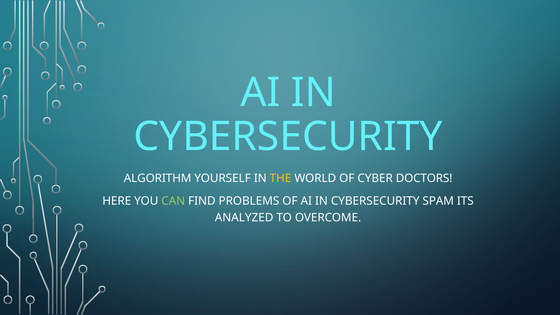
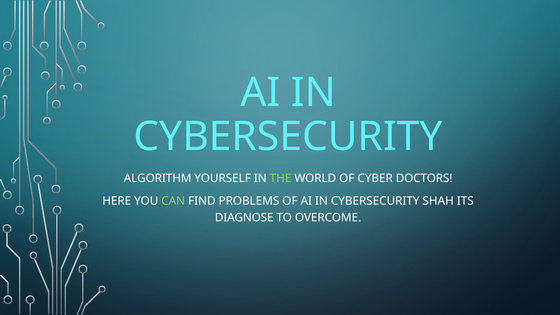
THE colour: yellow -> light green
SPAM: SPAM -> SHAH
ANALYZED: ANALYZED -> DIAGNOSE
